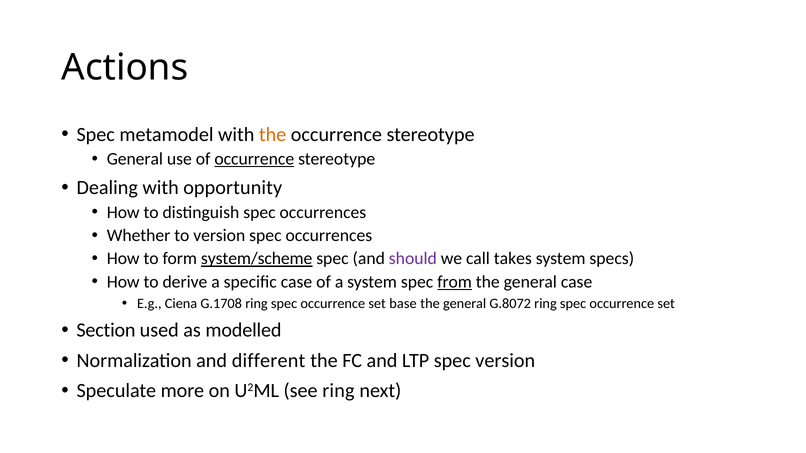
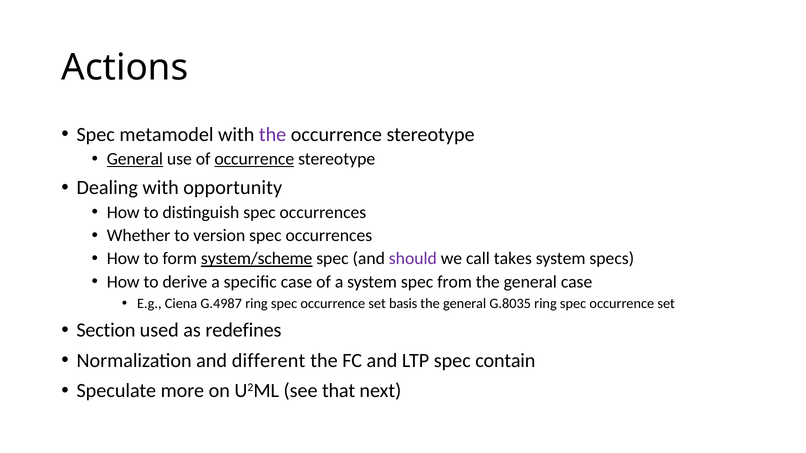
the at (273, 134) colour: orange -> purple
General at (135, 159) underline: none -> present
from underline: present -> none
G.1708: G.1708 -> G.4987
base: base -> basis
G.8072: G.8072 -> G.8035
modelled: modelled -> redefines
spec version: version -> contain
see ring: ring -> that
